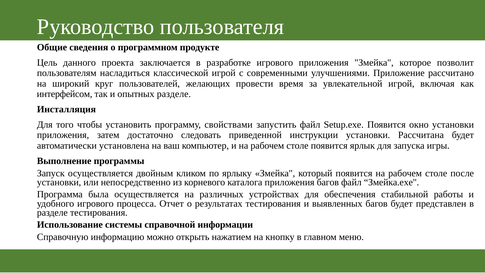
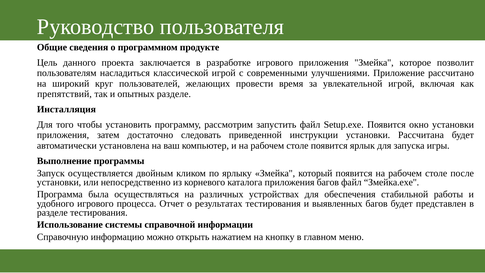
интерфейсом: интерфейсом -> препятствий
свойствами: свойствами -> рассмотрим
была осуществляется: осуществляется -> осуществляться
